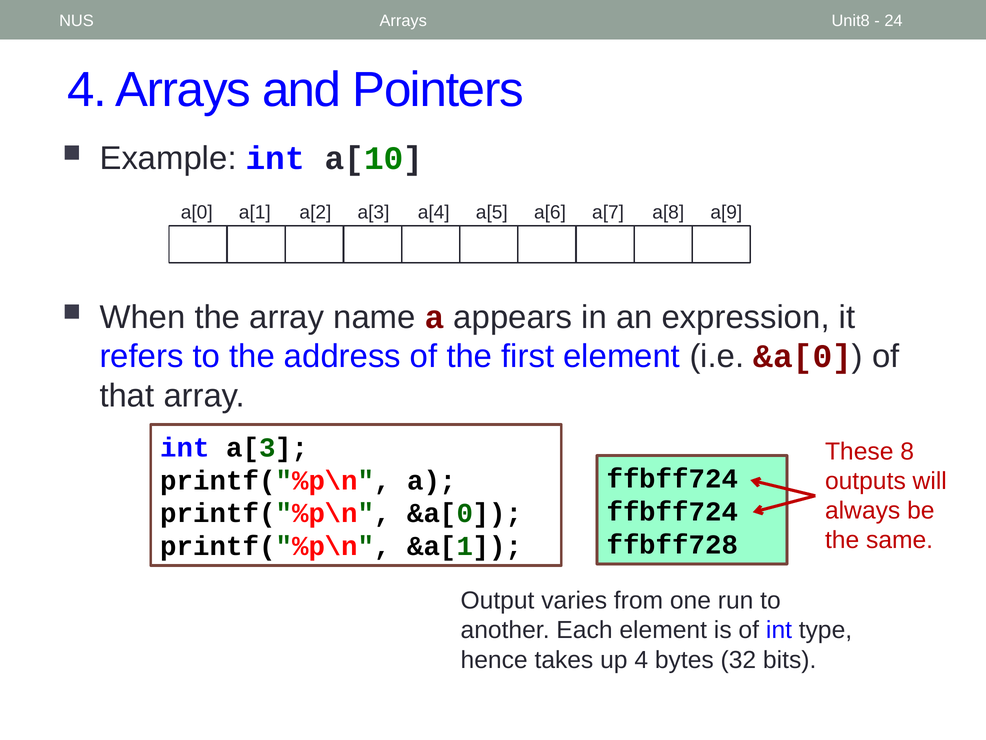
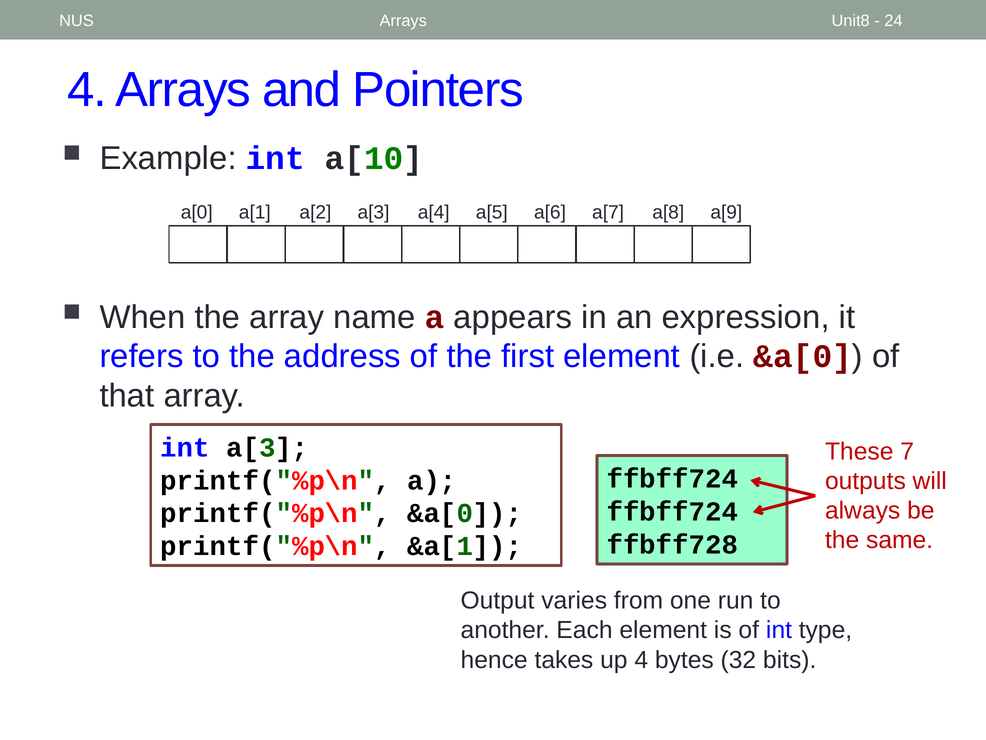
8: 8 -> 7
